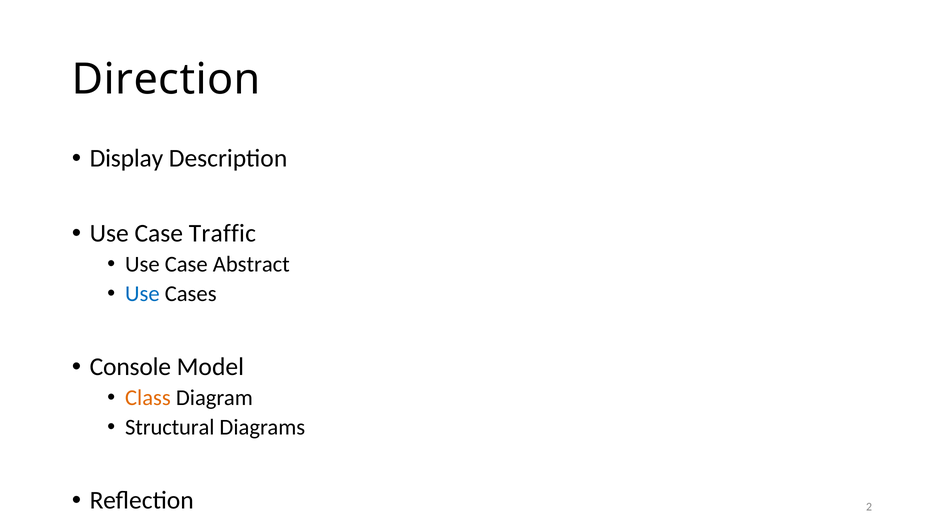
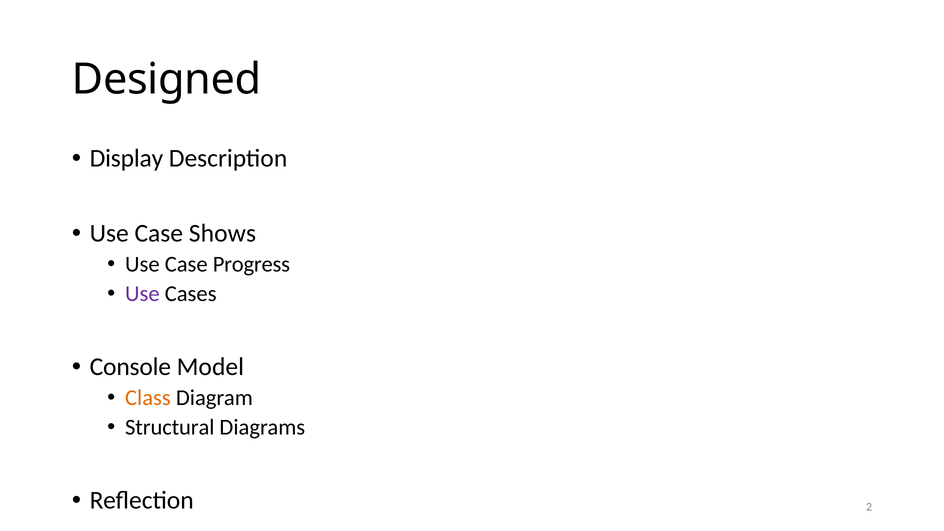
Direction: Direction -> Designed
Traffic: Traffic -> Shows
Abstract: Abstract -> Progress
Use at (142, 294) colour: blue -> purple
